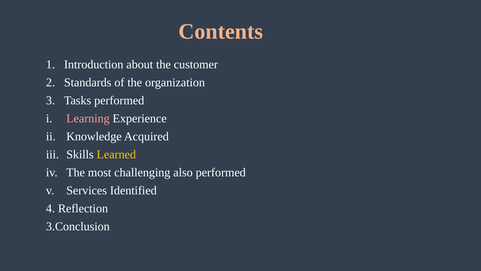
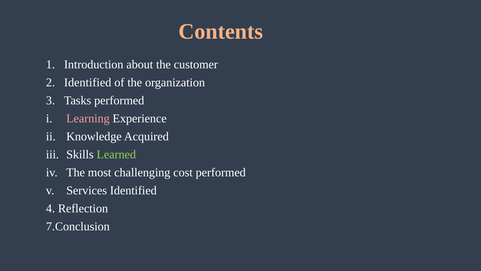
Standards at (88, 82): Standards -> Identified
Learned colour: yellow -> light green
also: also -> cost
3.Conclusion: 3.Conclusion -> 7.Conclusion
